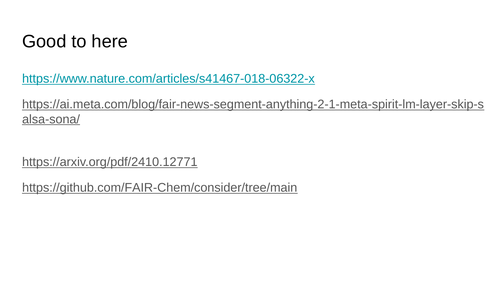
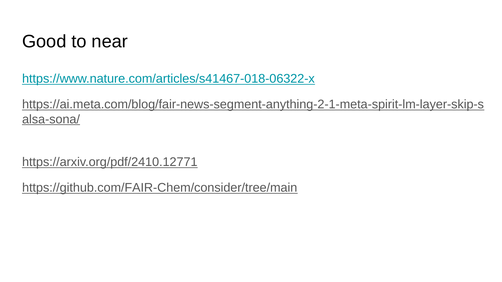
here: here -> near
